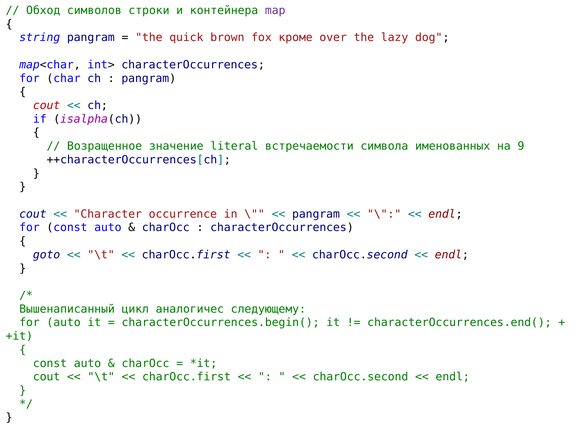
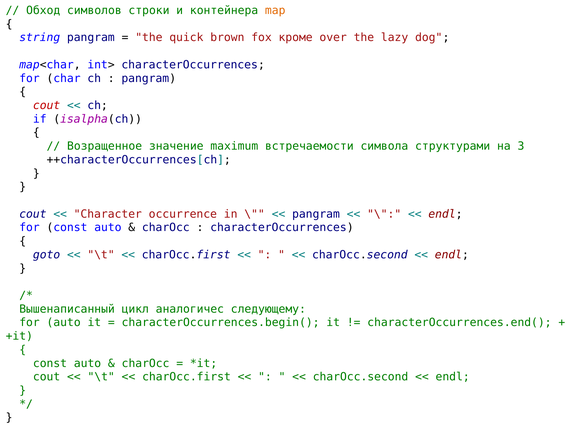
map colour: purple -> orange
literal: literal -> maximum
именованных: именованных -> структурами
9: 9 -> 3
